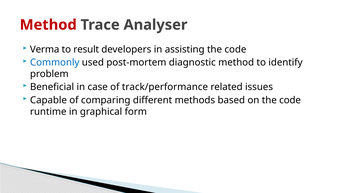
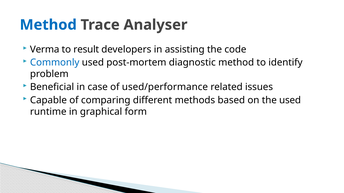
Method at (48, 25) colour: red -> blue
track/performance: track/performance -> used/performance
on the code: code -> used
